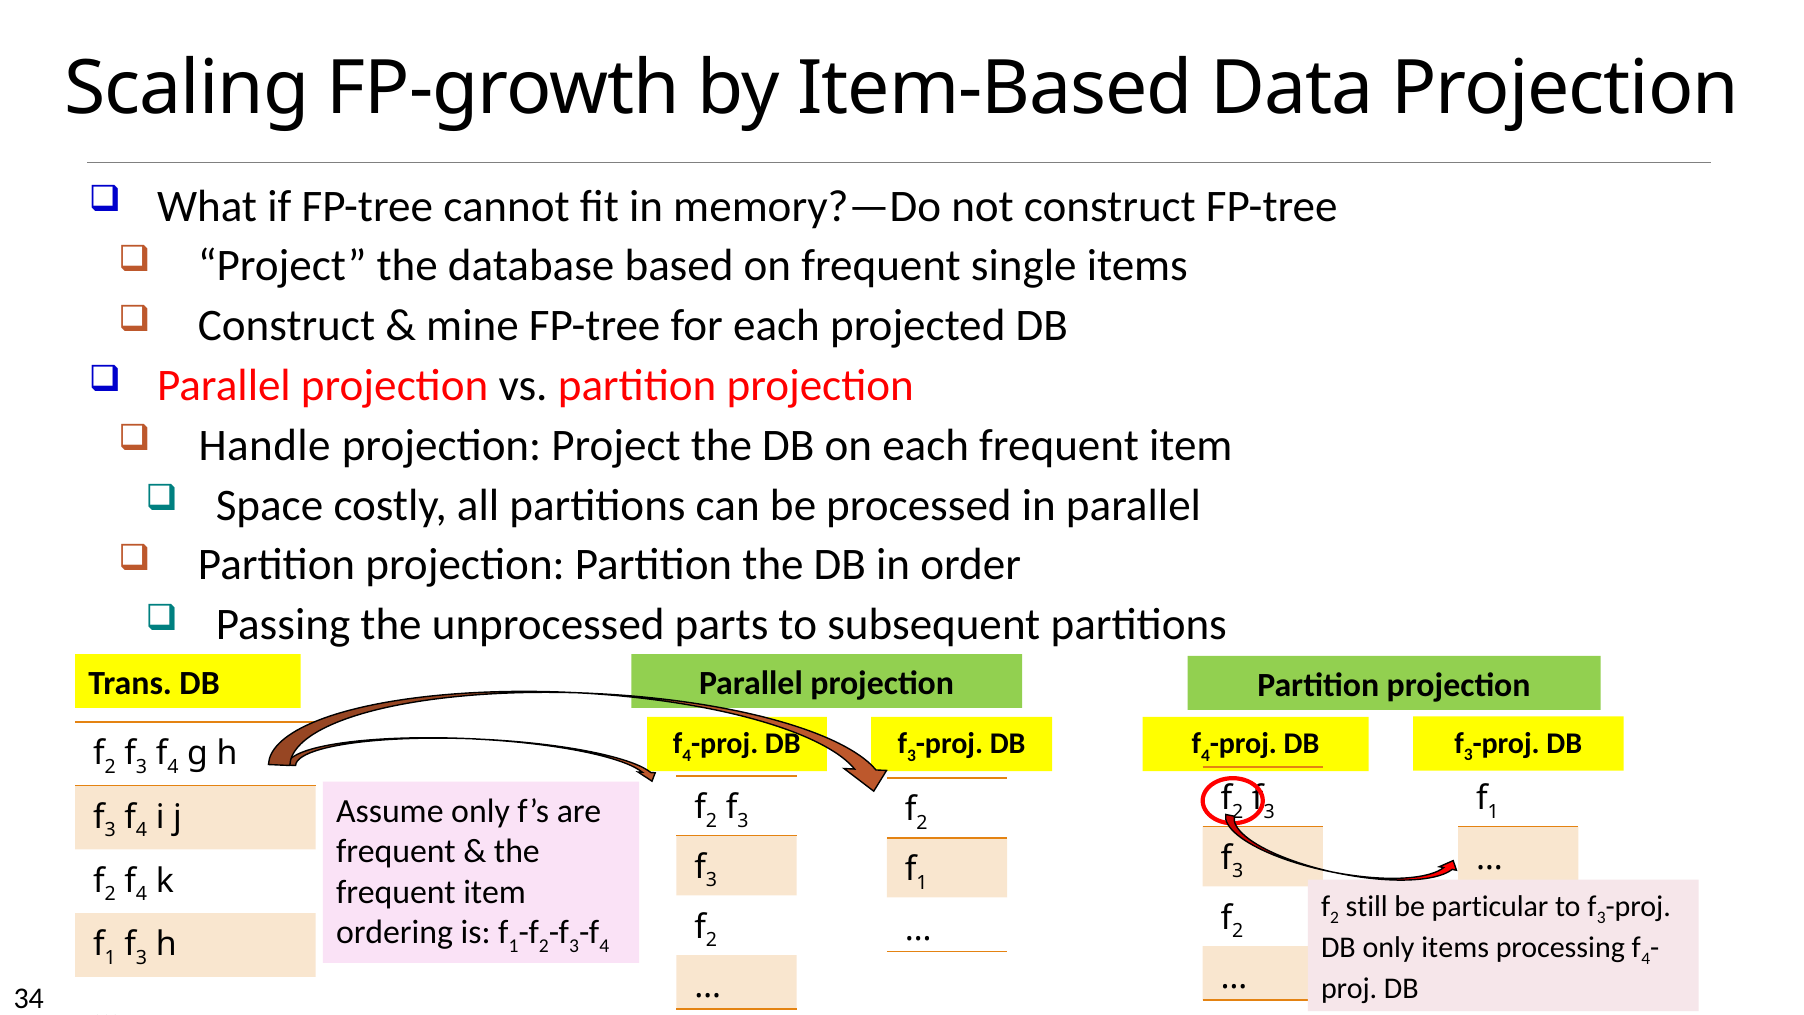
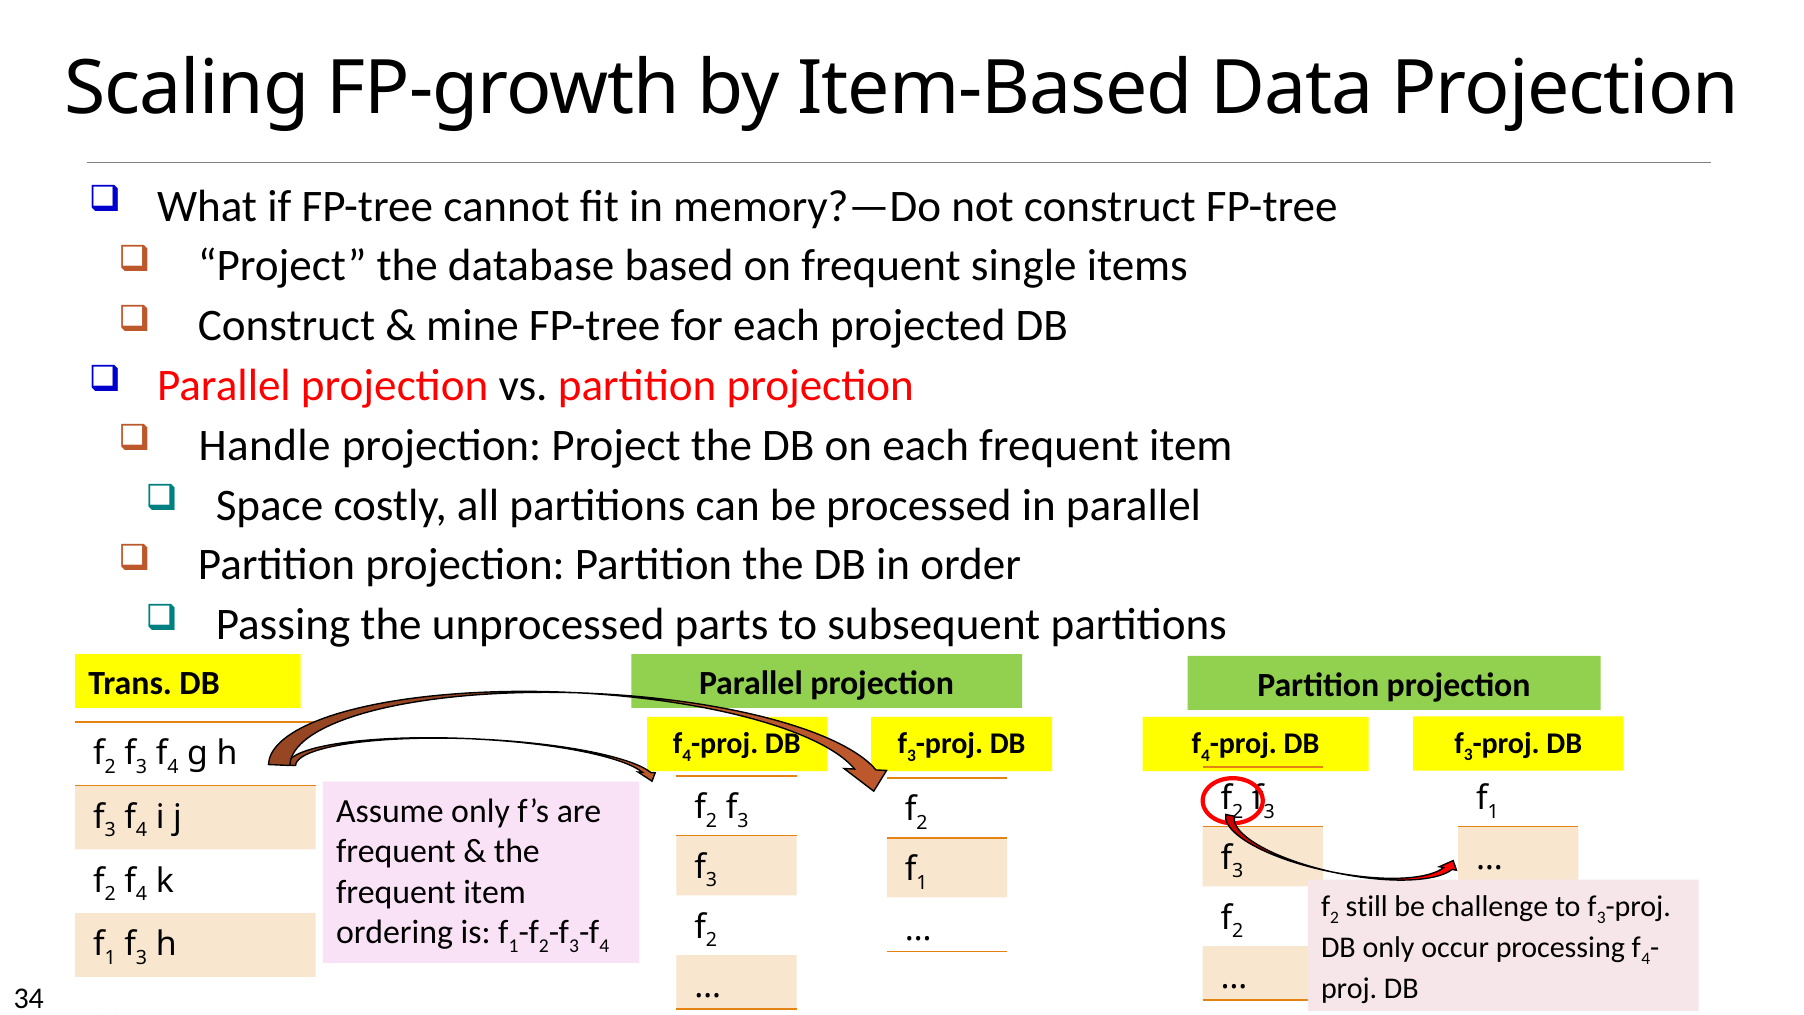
particular: particular -> challenge
only items: items -> occur
